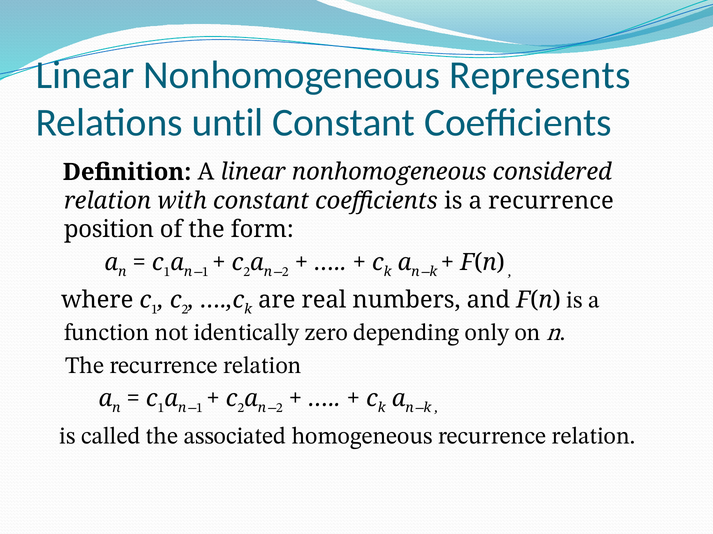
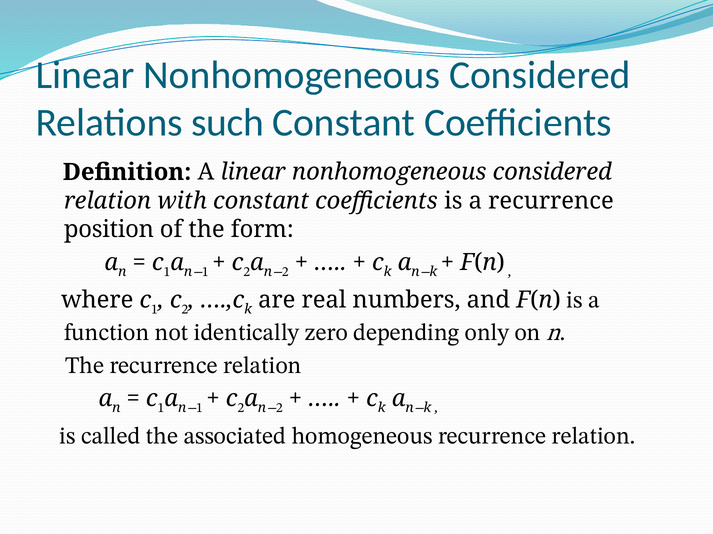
Represents at (540, 75): Represents -> Considered
until: until -> such
